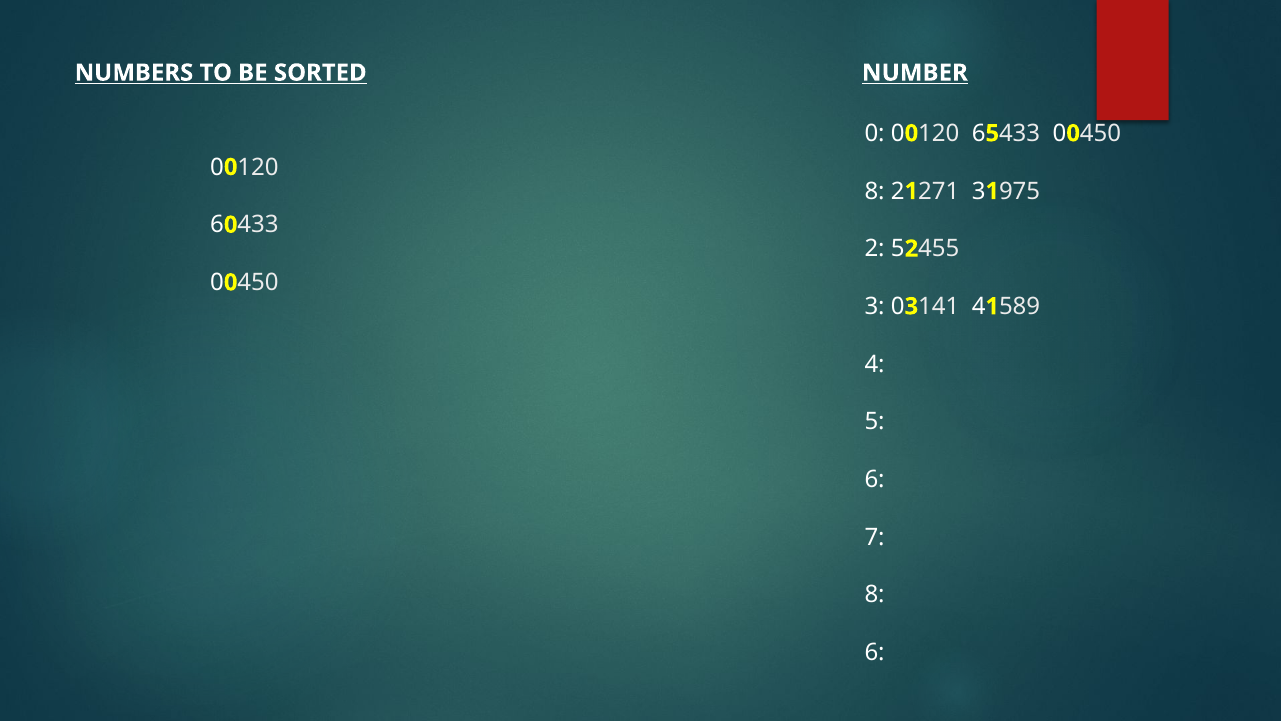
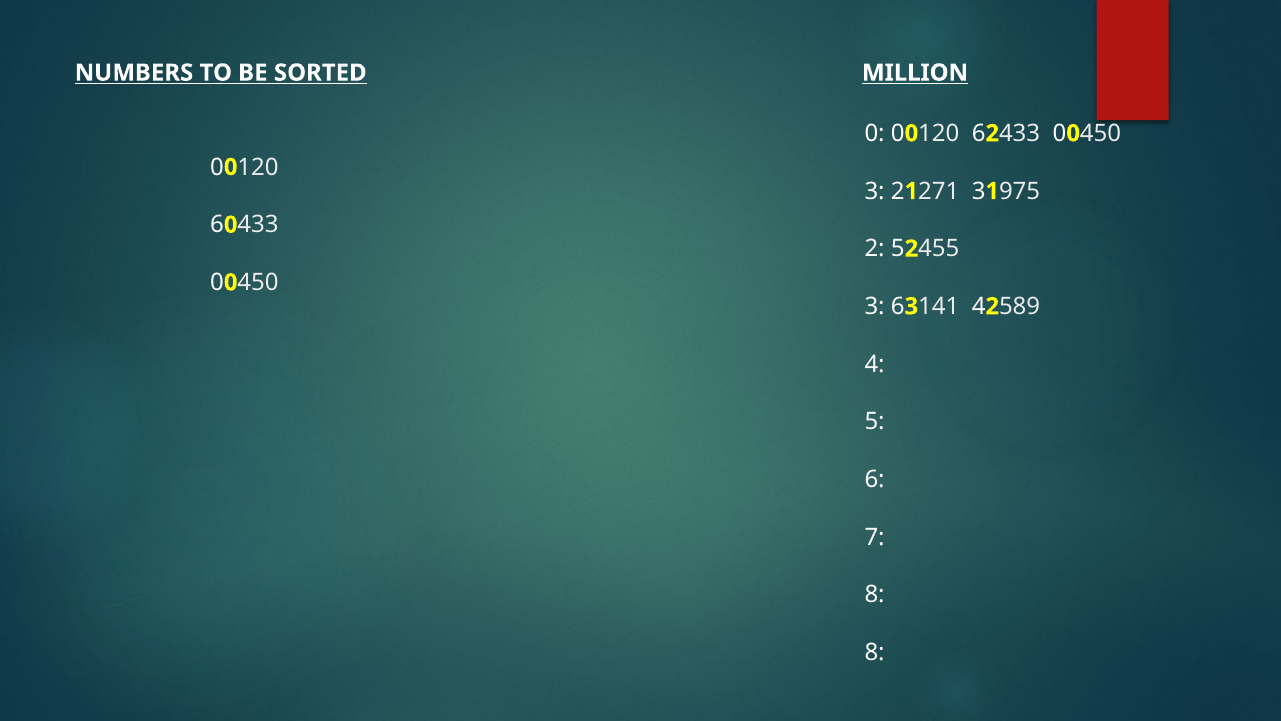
NUMBER: NUMBER -> MILLION
6 5: 5 -> 2
8 at (875, 191): 8 -> 3
3 0: 0 -> 6
4 1: 1 -> 2
6 at (875, 652): 6 -> 8
